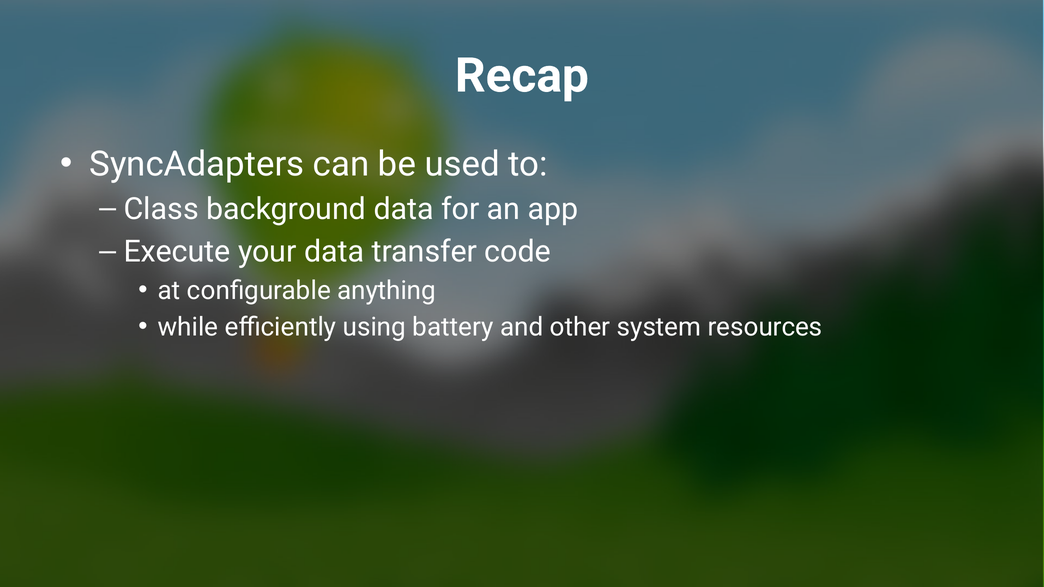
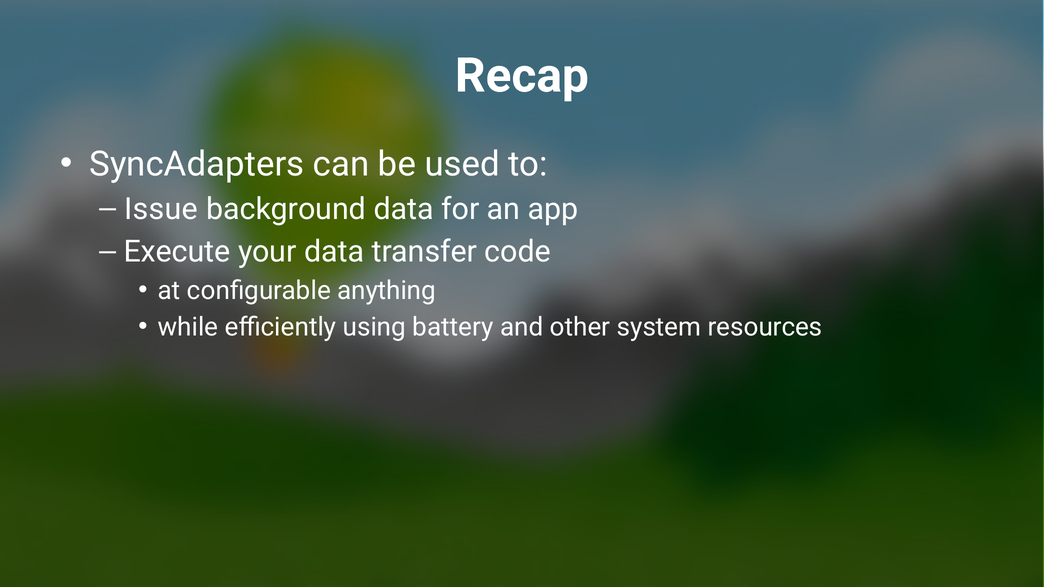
Class: Class -> Issue
